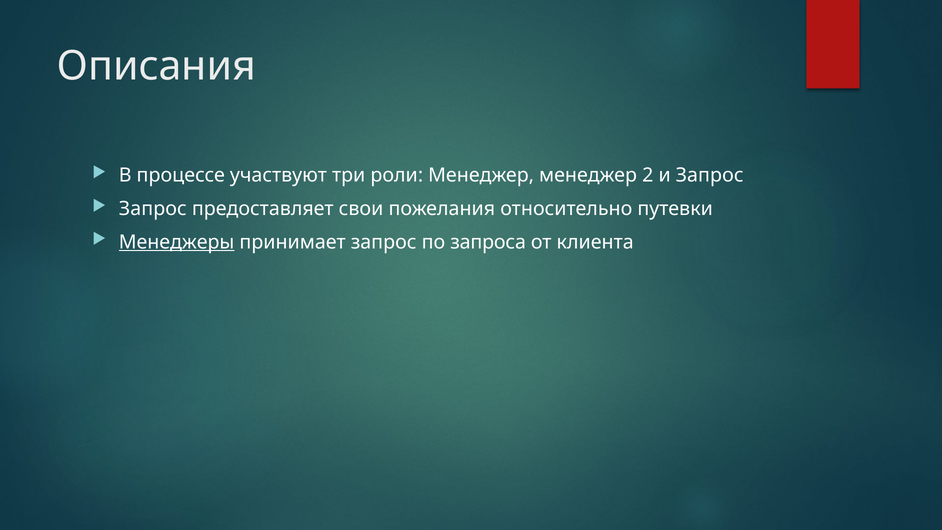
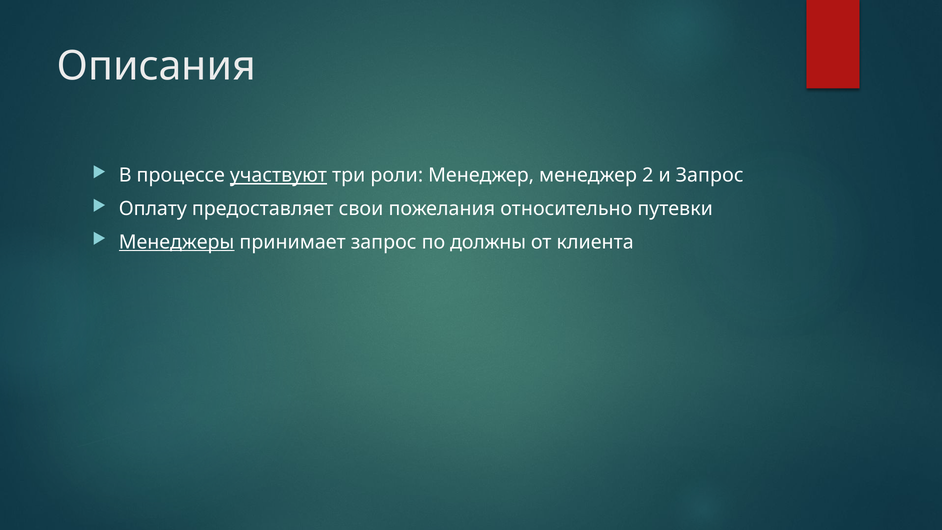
участвуют underline: none -> present
Запрос at (153, 209): Запрос -> Оплату
запроса: запроса -> должны
